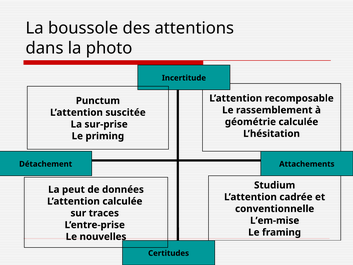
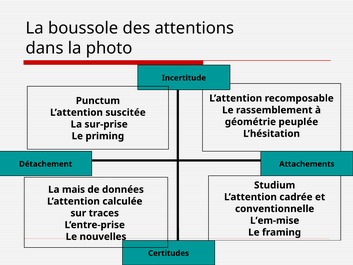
géométrie calculée: calculée -> peuplée
peut: peut -> mais
